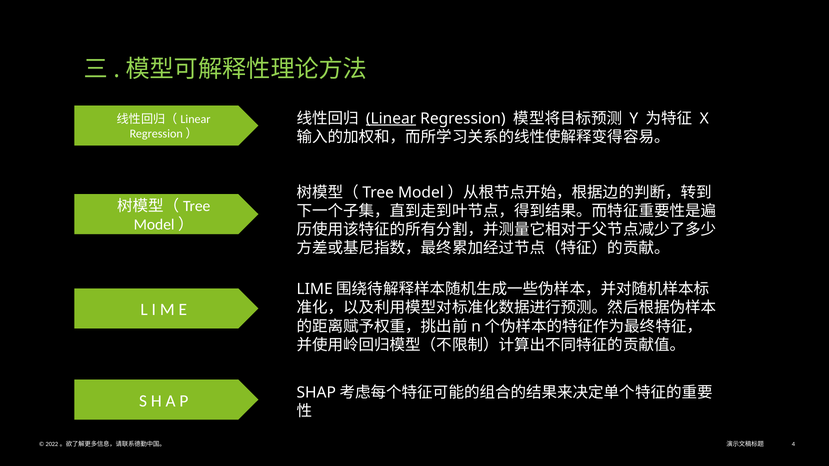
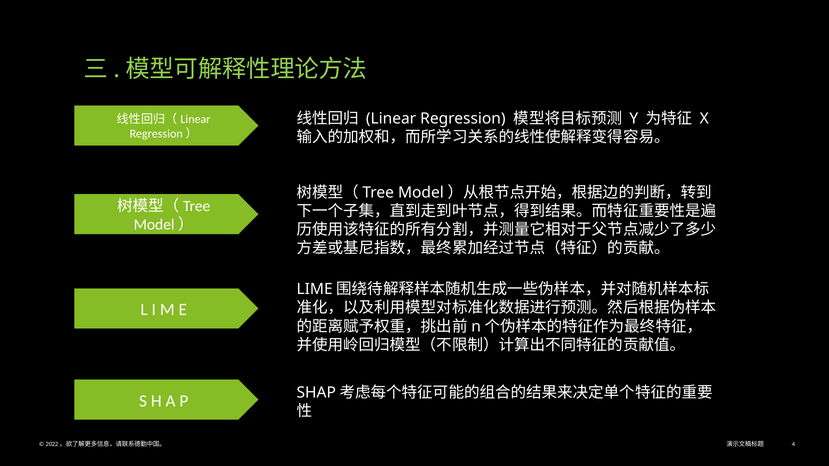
Linear underline: present -> none
